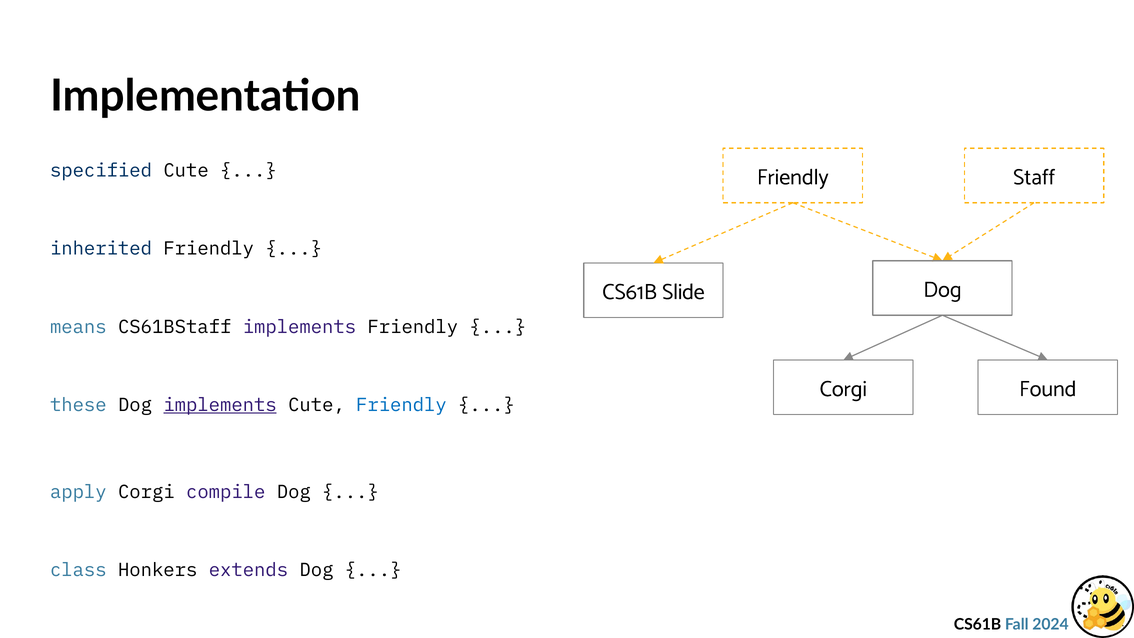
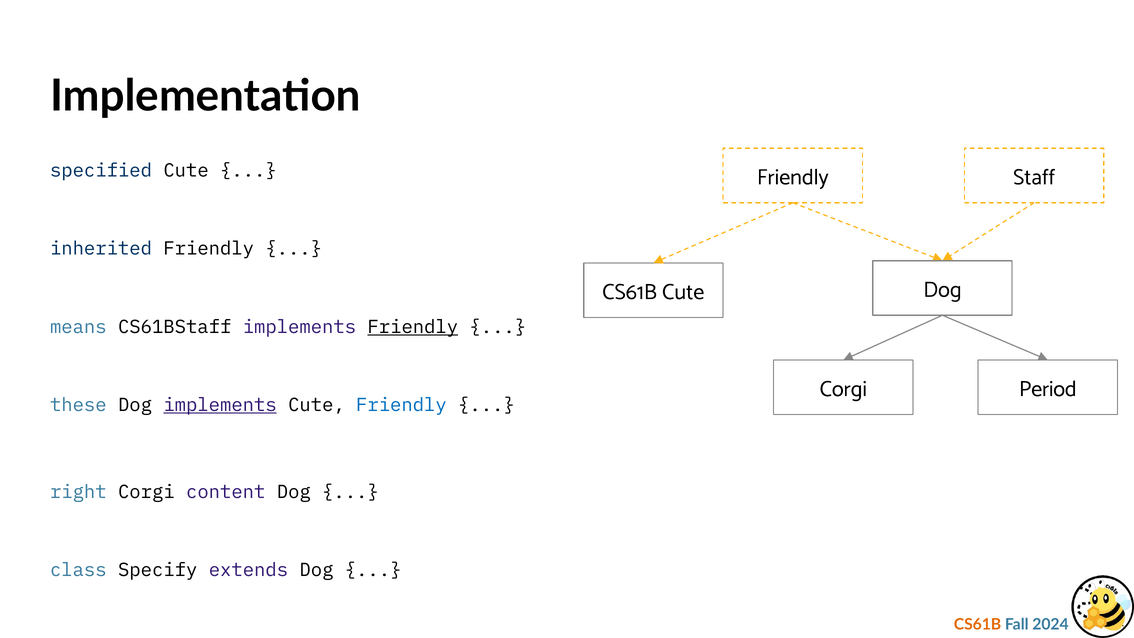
CS61B Slide: Slide -> Cute
Friendly at (413, 327) underline: none -> present
Found: Found -> Period
apply: apply -> right
compile: compile -> content
Honkers: Honkers -> Specify
CS61B at (978, 624) colour: black -> orange
